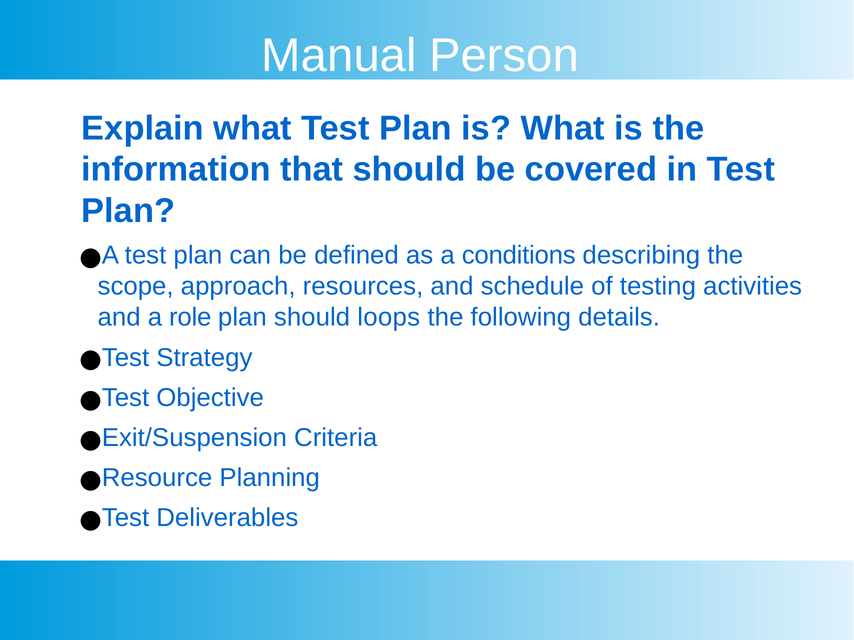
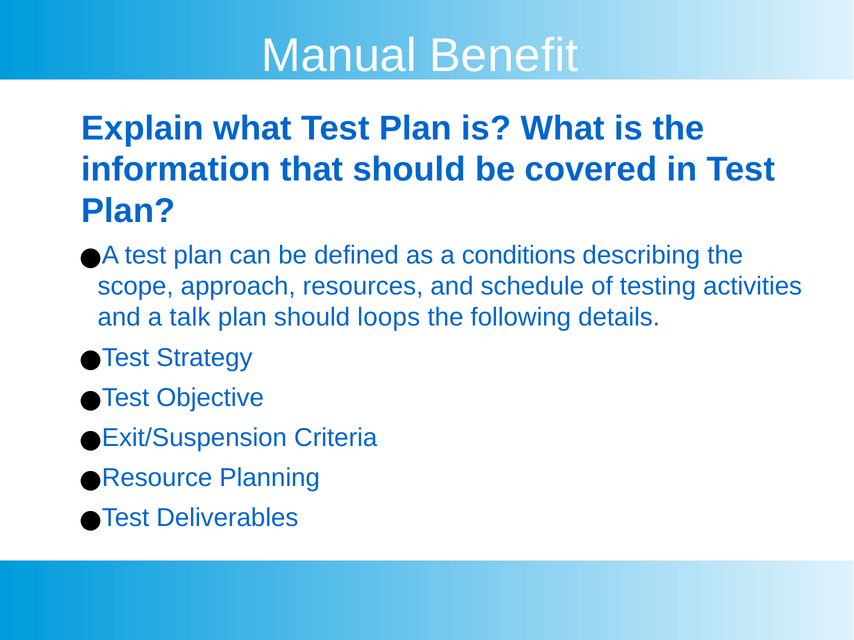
Person: Person -> Benefit
role: role -> talk
